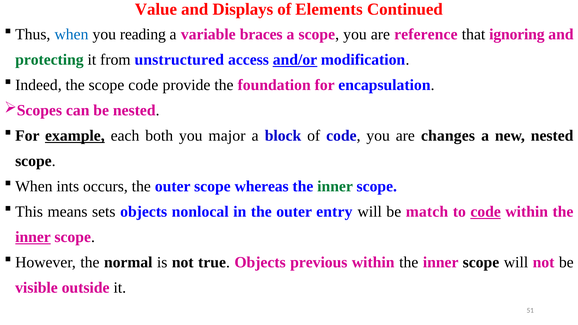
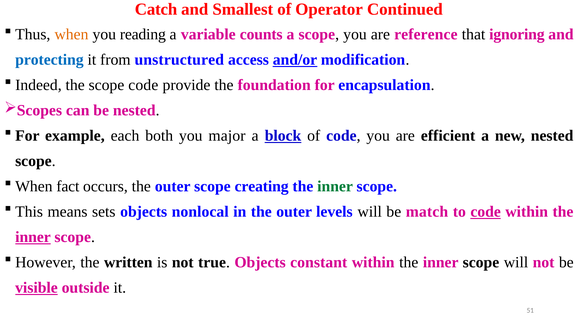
Value: Value -> Catch
Displays: Displays -> Smallest
Elements: Elements -> Operator
when colour: blue -> orange
braces: braces -> counts
protecting colour: green -> blue
example underline: present -> none
block underline: none -> present
changes: changes -> efficient
ints: ints -> fact
whereas: whereas -> creating
entry: entry -> levels
normal: normal -> written
previous: previous -> constant
visible underline: none -> present
